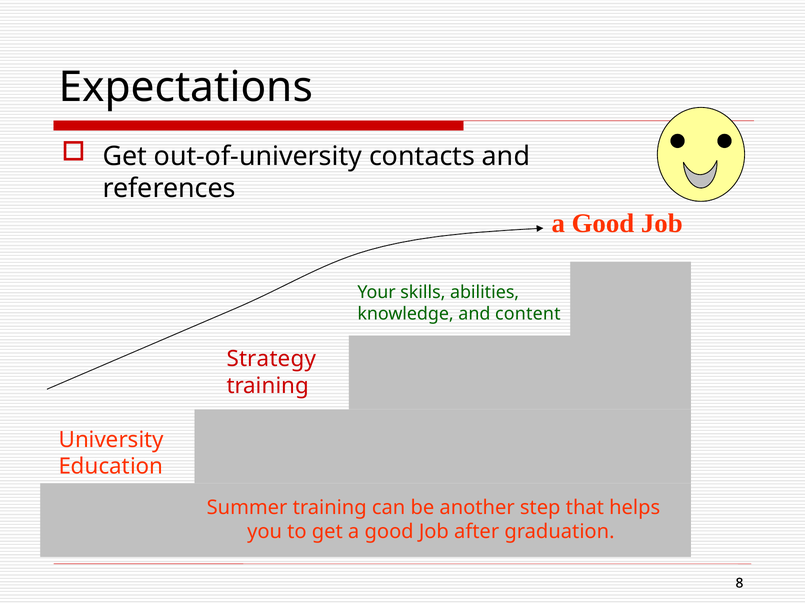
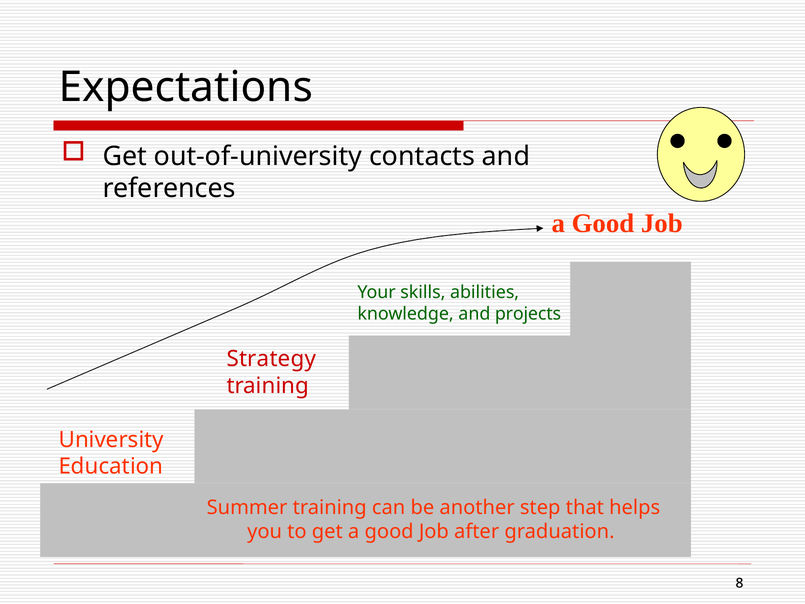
content: content -> projects
